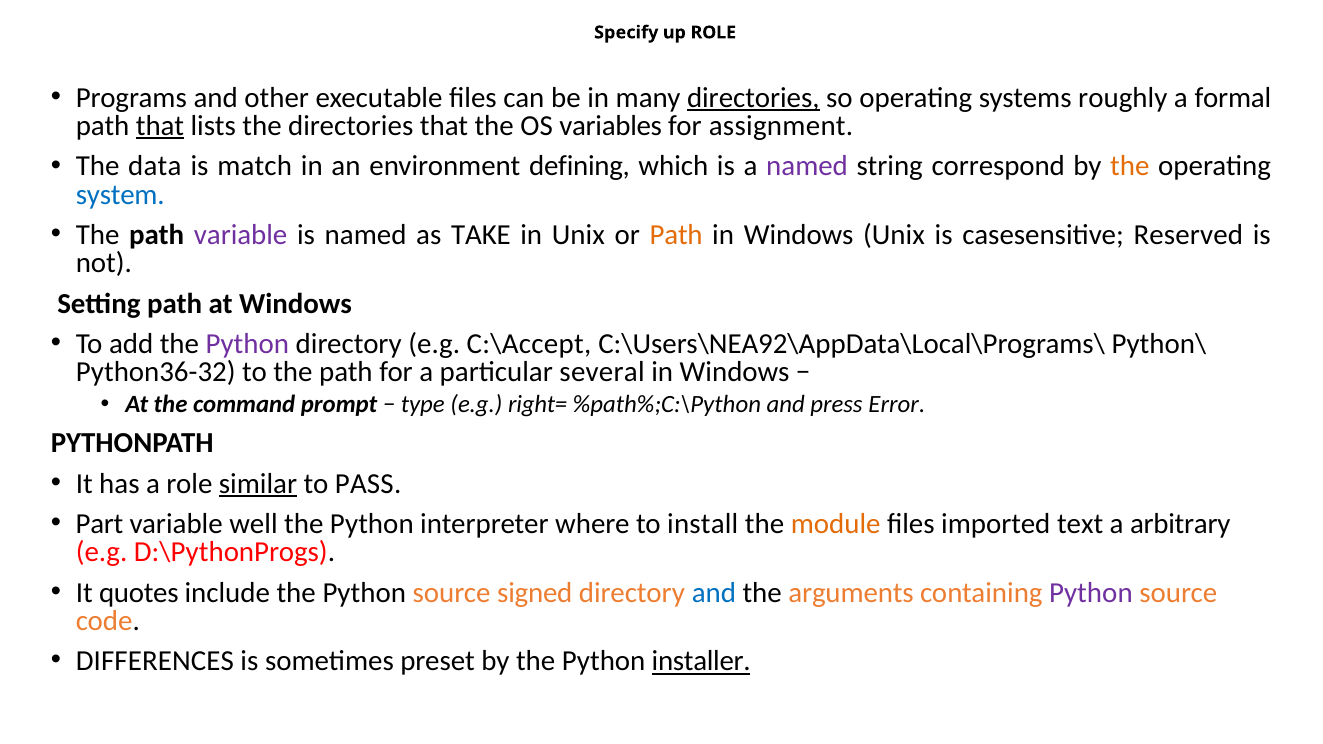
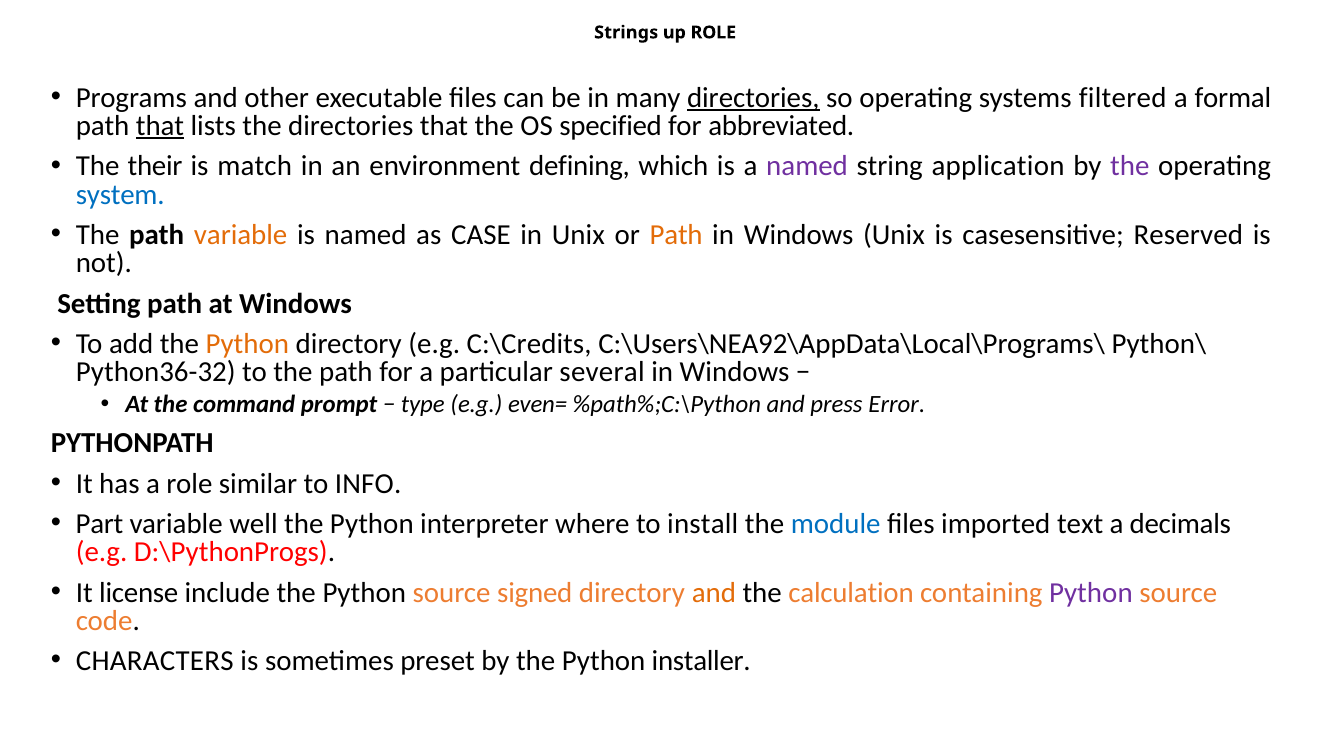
Specify: Specify -> Strings
roughly: roughly -> filtered
variables: variables -> specified
assignment: assignment -> abbreviated
data: data -> their
correspond: correspond -> application
the at (1130, 166) colour: orange -> purple
variable at (241, 235) colour: purple -> orange
TAKE: TAKE -> CASE
Python at (247, 344) colour: purple -> orange
C:\Accept: C:\Accept -> C:\Credits
right=: right= -> even=
similar underline: present -> none
PASS: PASS -> INFO
module colour: orange -> blue
arbitrary: arbitrary -> decimals
quotes: quotes -> license
and at (714, 593) colour: blue -> orange
arguments: arguments -> calculation
DIFFERENCES: DIFFERENCES -> CHARACTERS
installer underline: present -> none
